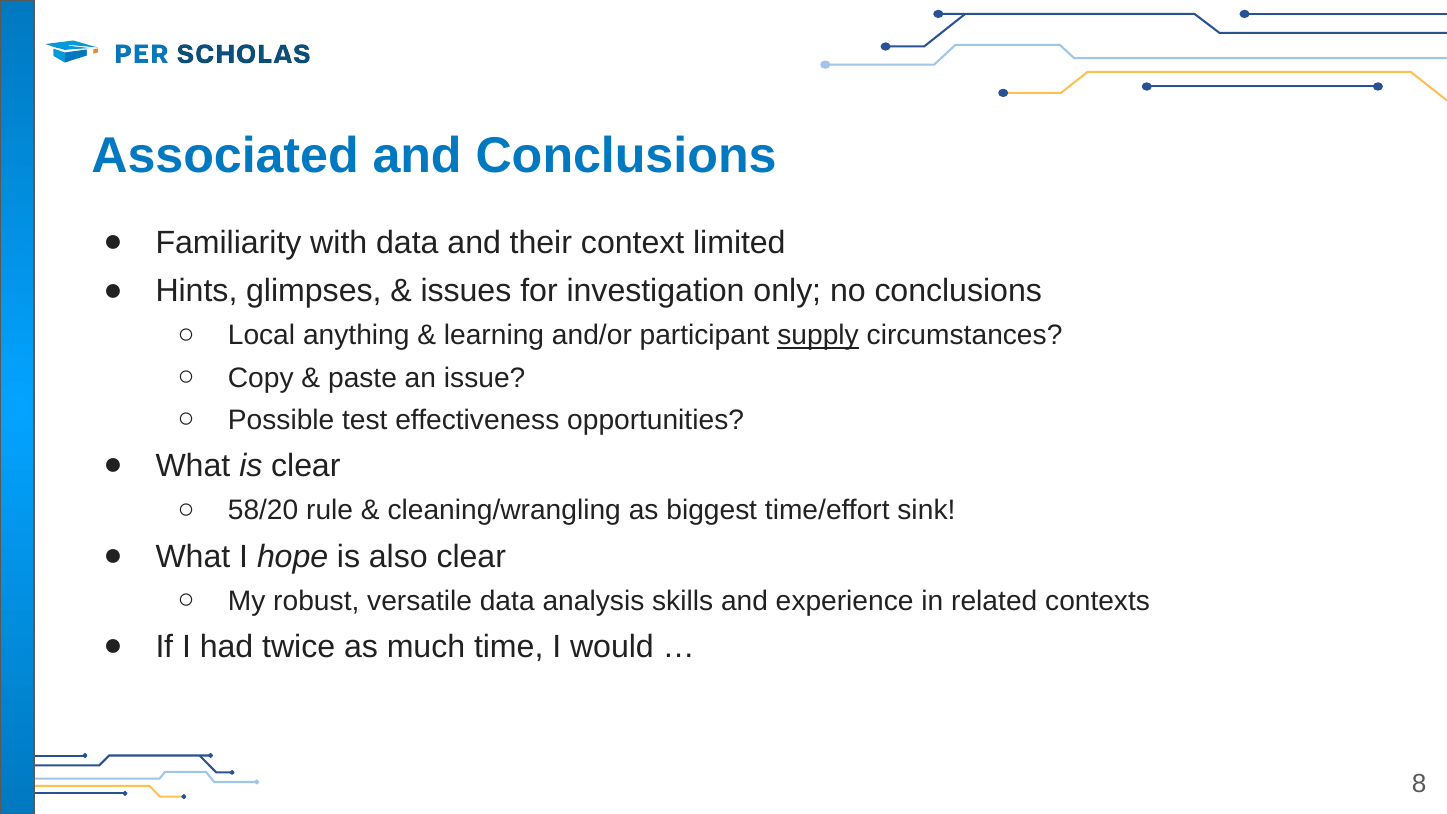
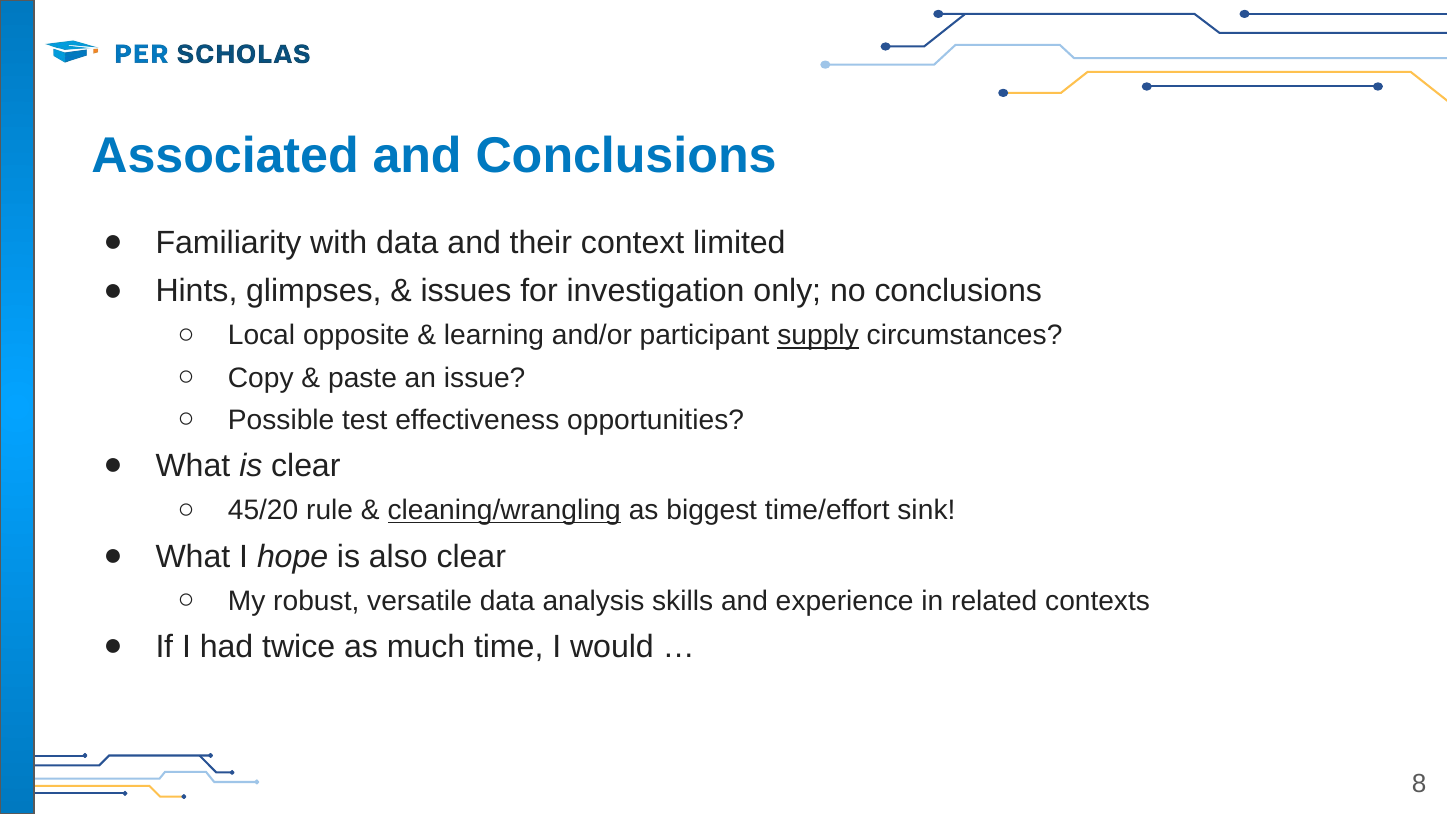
anything: anything -> opposite
58/20: 58/20 -> 45/20
cleaning/wrangling underline: none -> present
